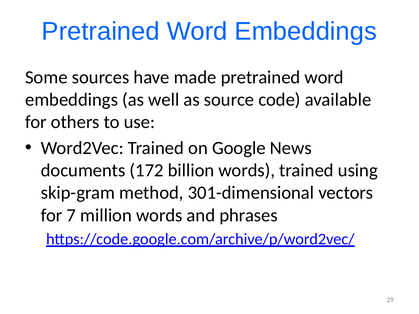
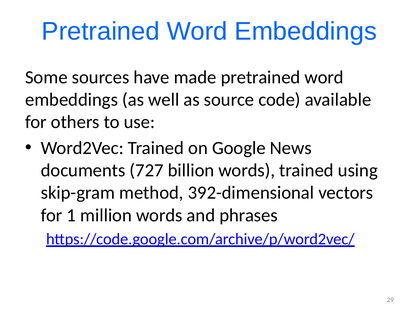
172: 172 -> 727
301-dimensional: 301-dimensional -> 392-dimensional
7: 7 -> 1
